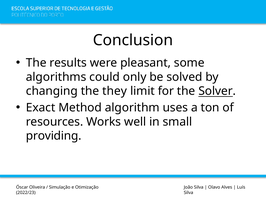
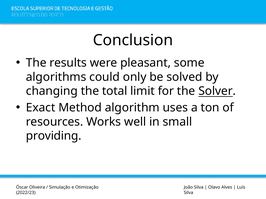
they: they -> total
